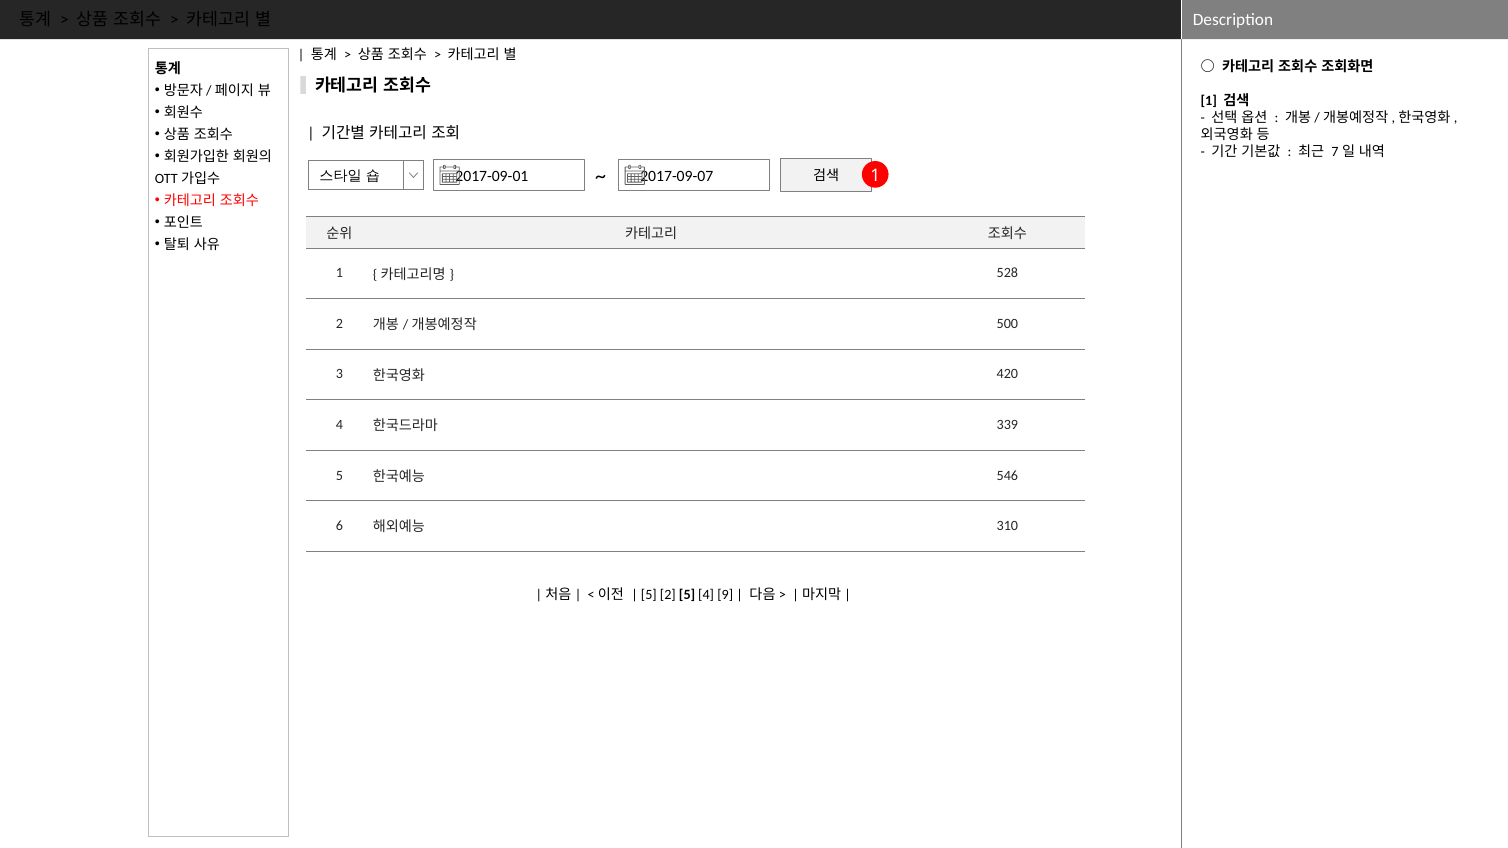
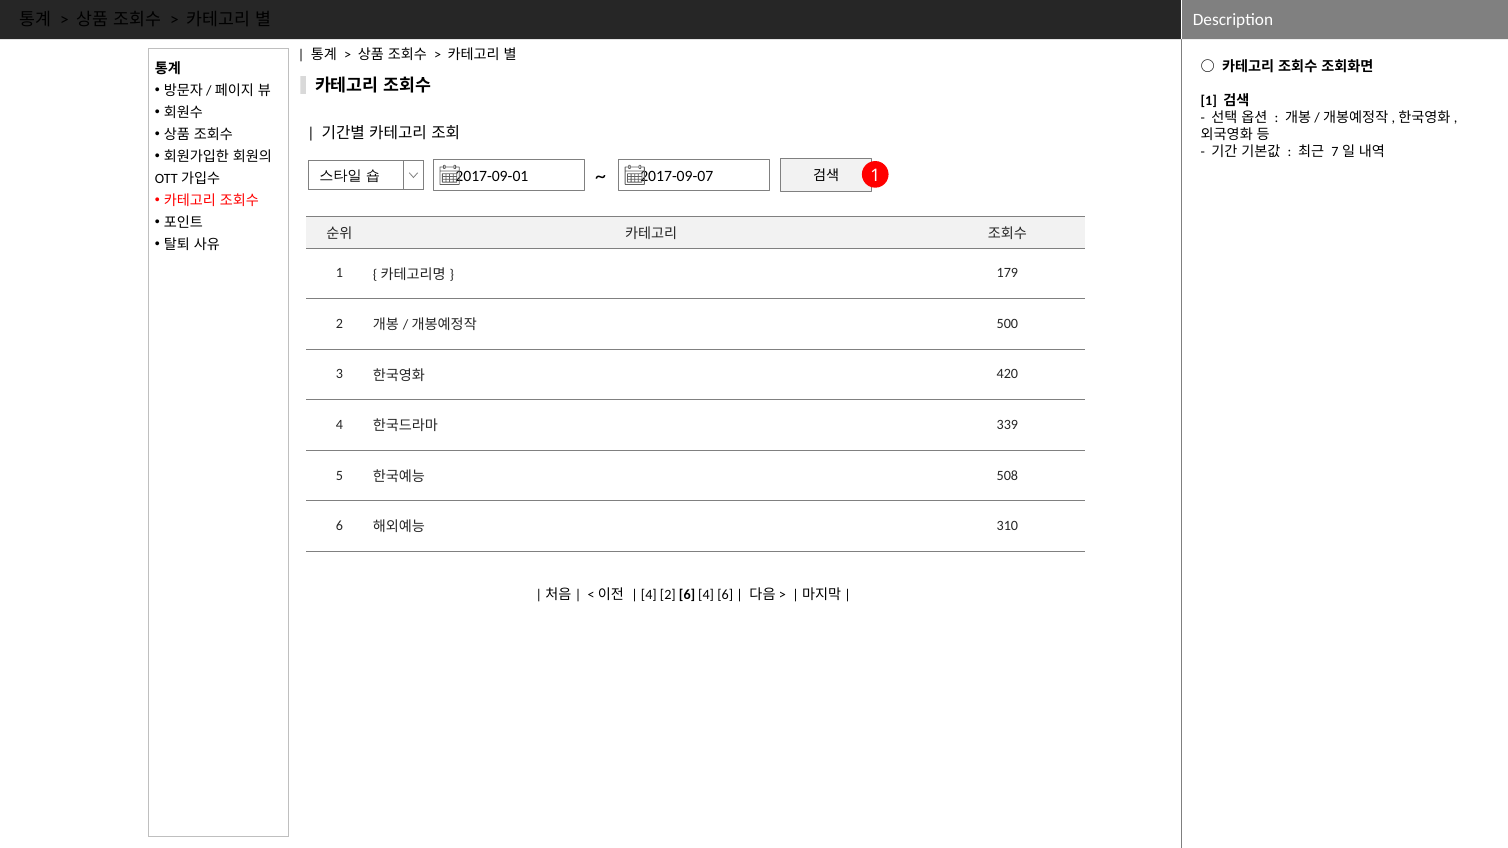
528: 528 -> 179
546: 546 -> 508
5 at (649, 595): 5 -> 4
2 5: 5 -> 6
4 9: 9 -> 6
